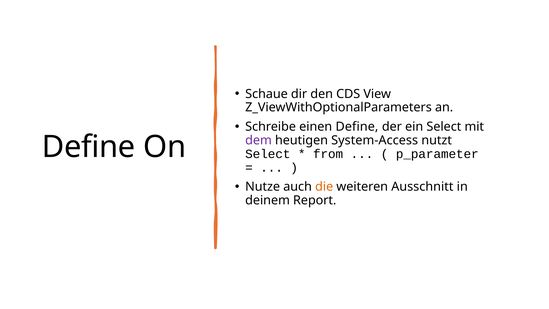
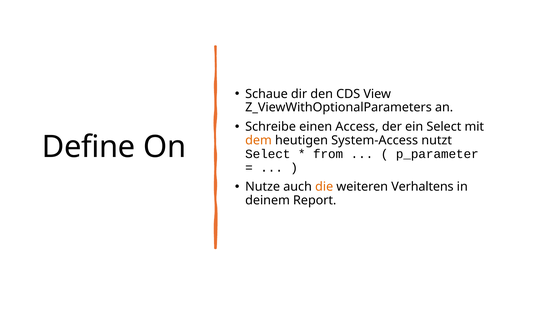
einen Define: Define -> Access
dem colour: purple -> orange
Ausschnitt: Ausschnitt -> Verhaltens
